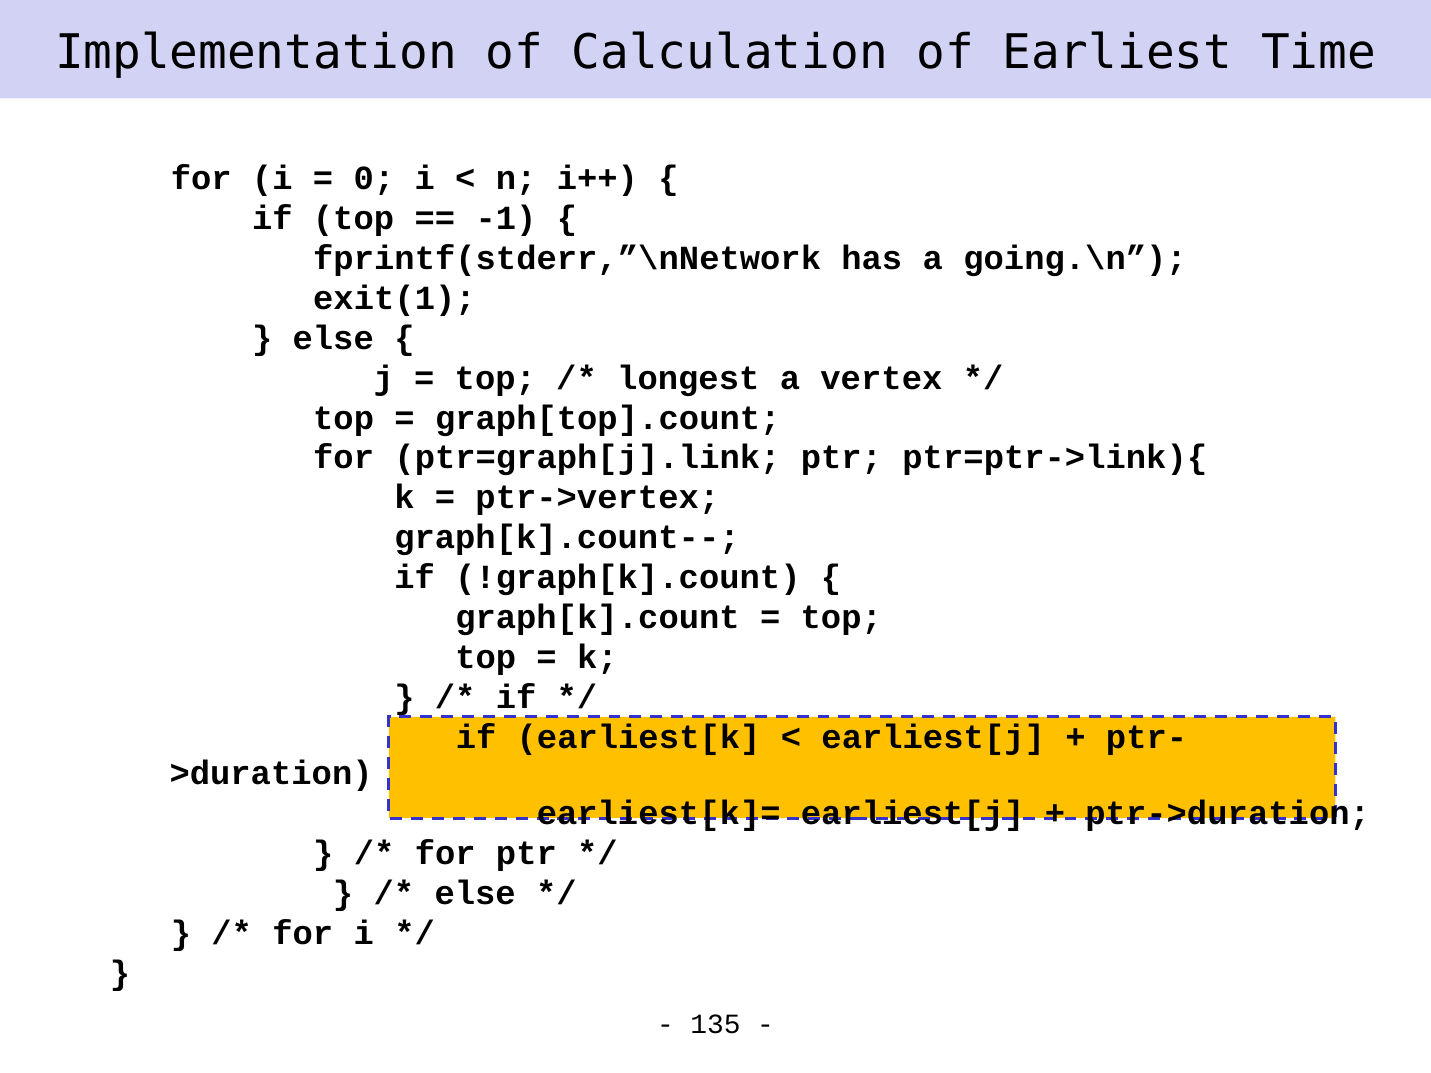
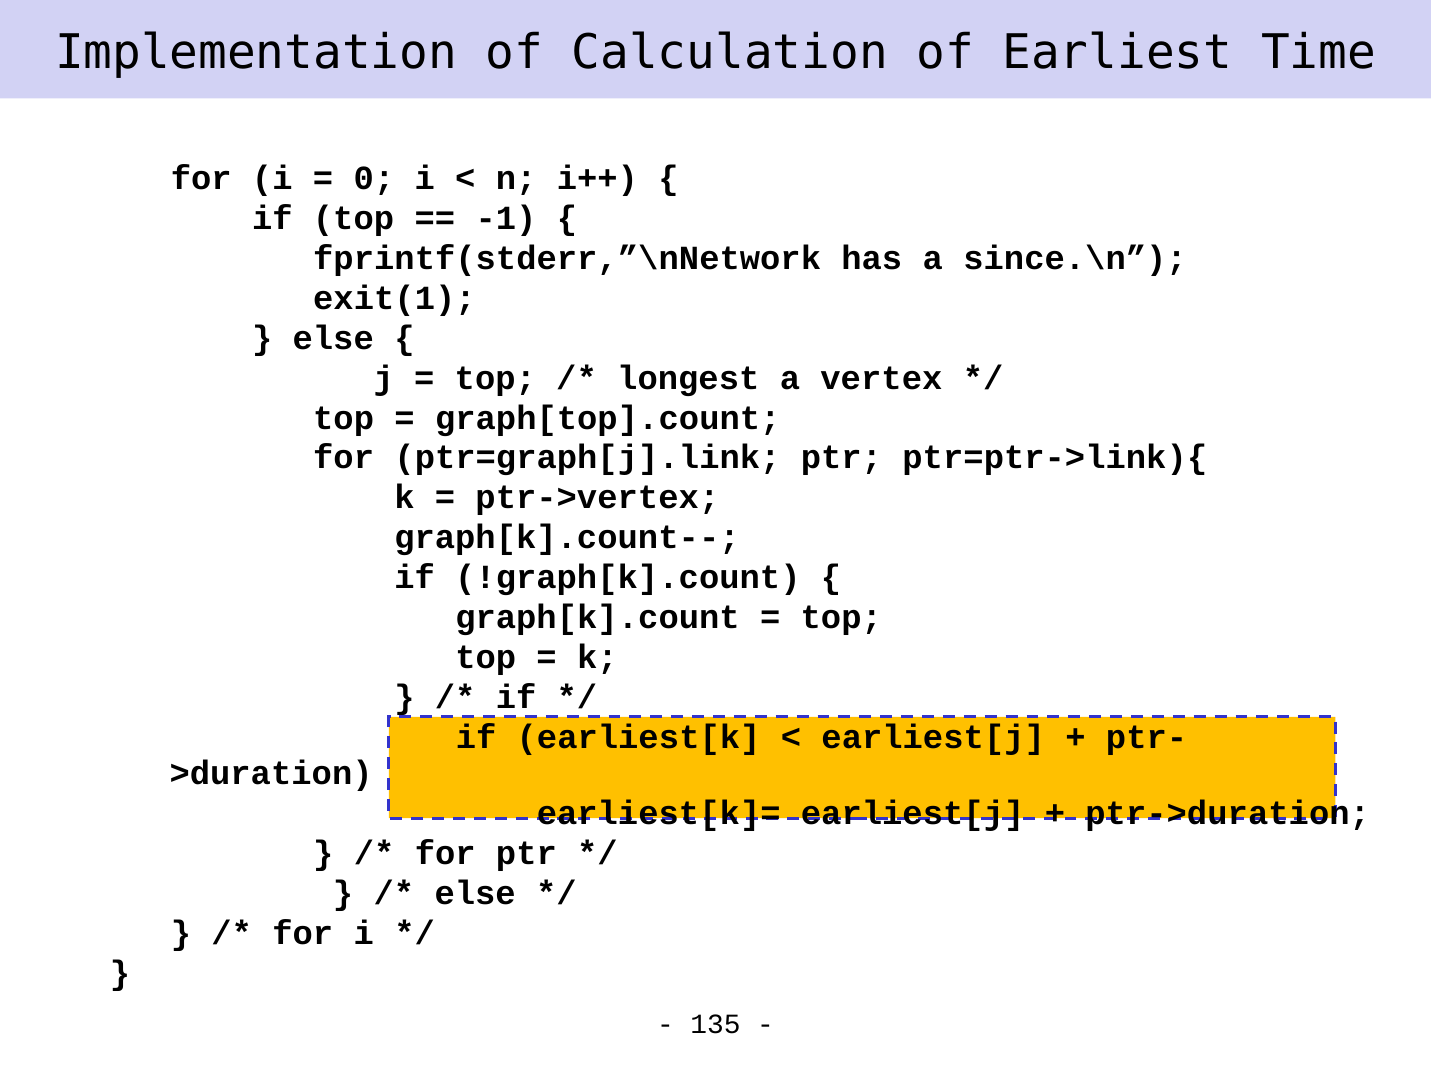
going.\n: going.\n -> since.\n
